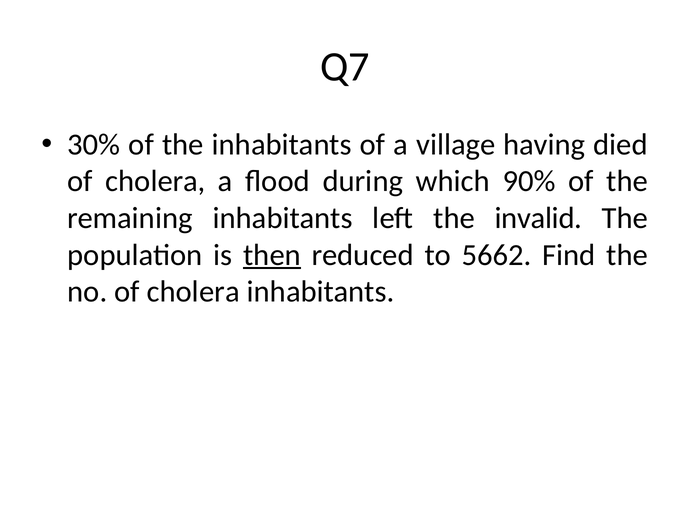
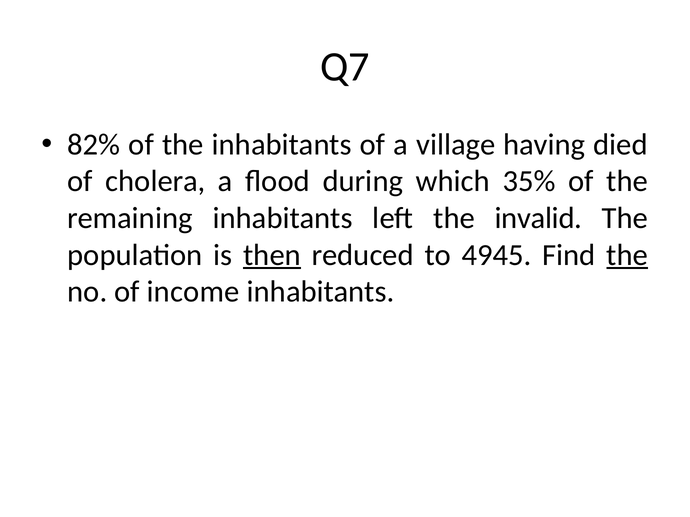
30%: 30% -> 82%
90%: 90% -> 35%
5662: 5662 -> 4945
the at (627, 255) underline: none -> present
no of cholera: cholera -> income
